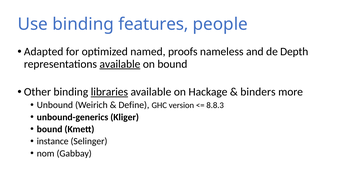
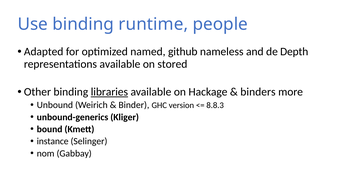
features: features -> runtime
proofs: proofs -> github
available at (120, 64) underline: present -> none
on bound: bound -> stored
Define: Define -> Binder
